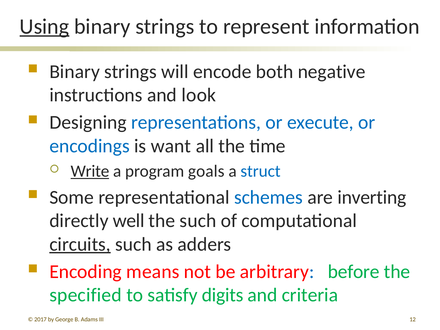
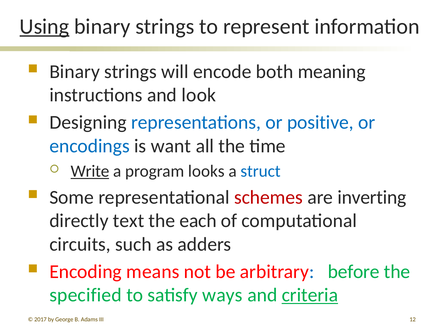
negative: negative -> meaning
execute: execute -> positive
goals: goals -> looks
schemes colour: blue -> red
well: well -> text
the such: such -> each
circuits underline: present -> none
digits: digits -> ways
criteria underline: none -> present
